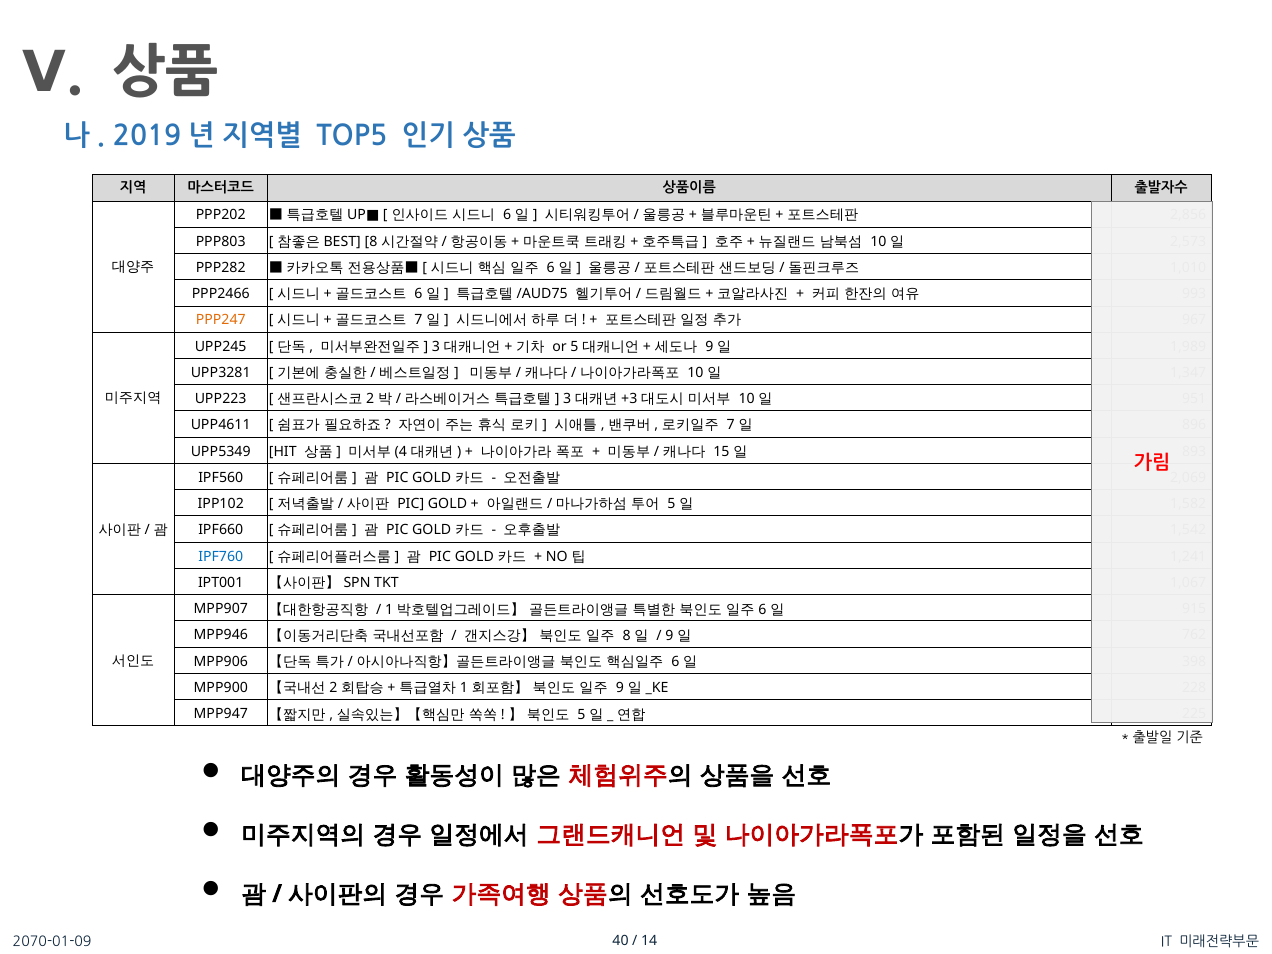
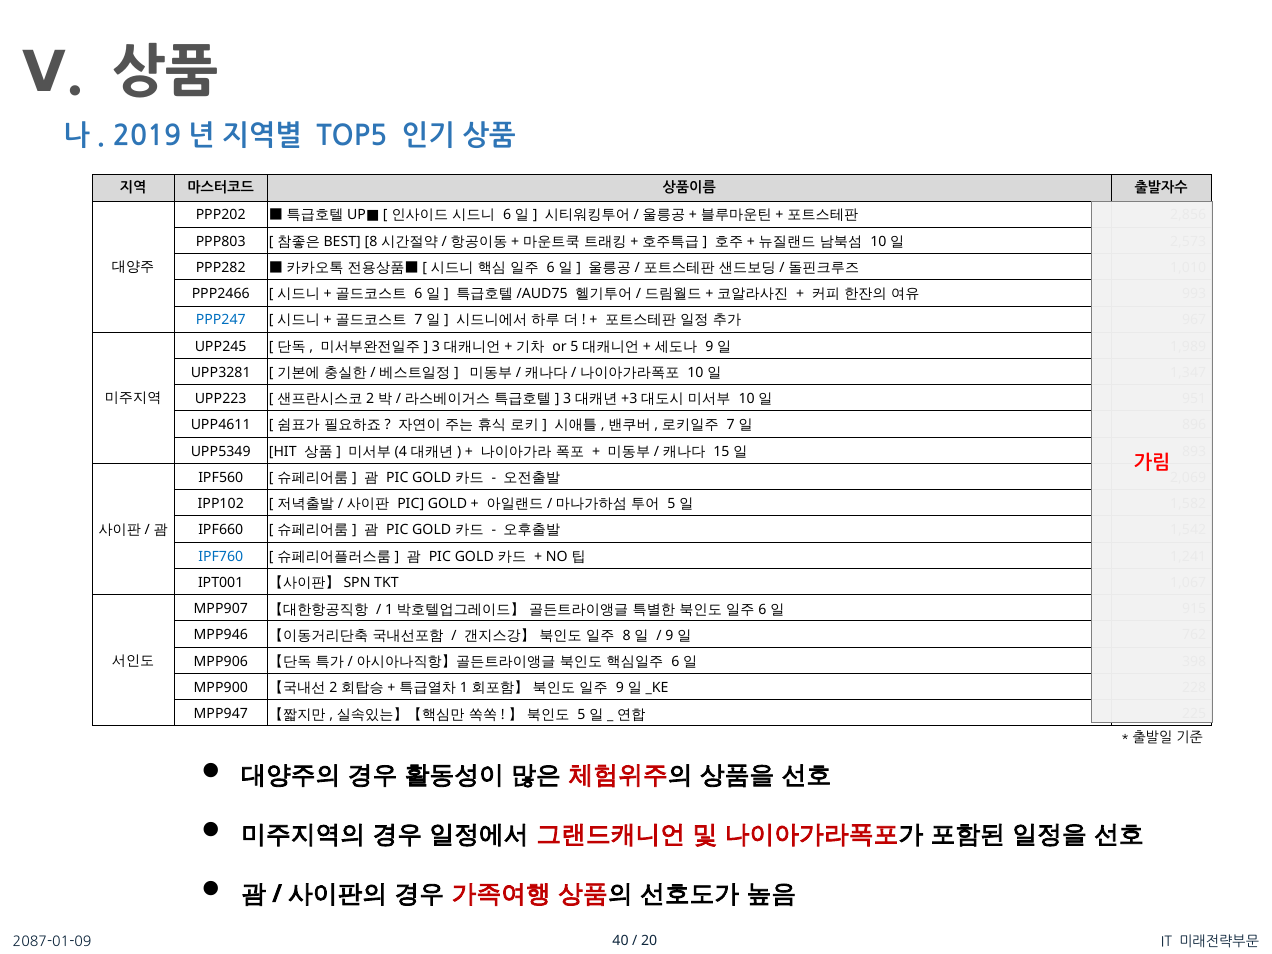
PPP247 colour: orange -> blue
2070-01-09: 2070-01-09 -> 2087-01-09
14: 14 -> 20
